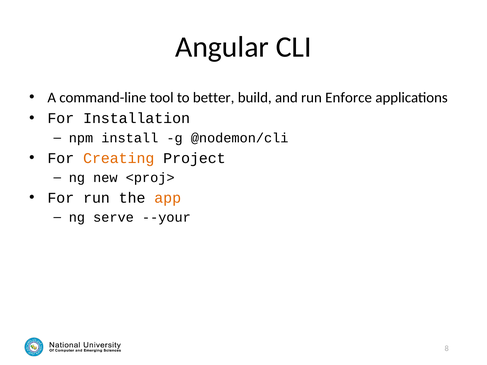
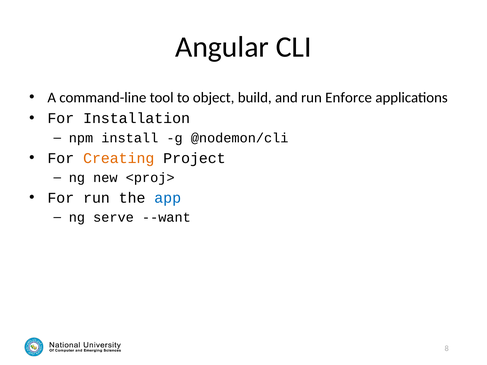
better: better -> object
app colour: orange -> blue
--your: --your -> --want
